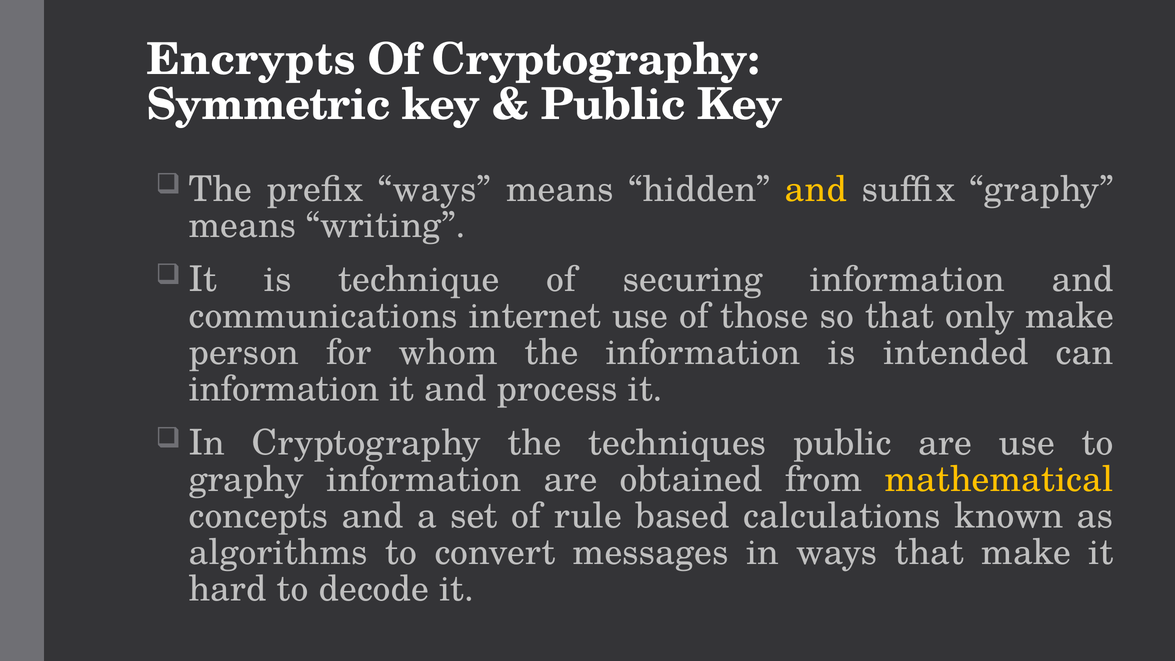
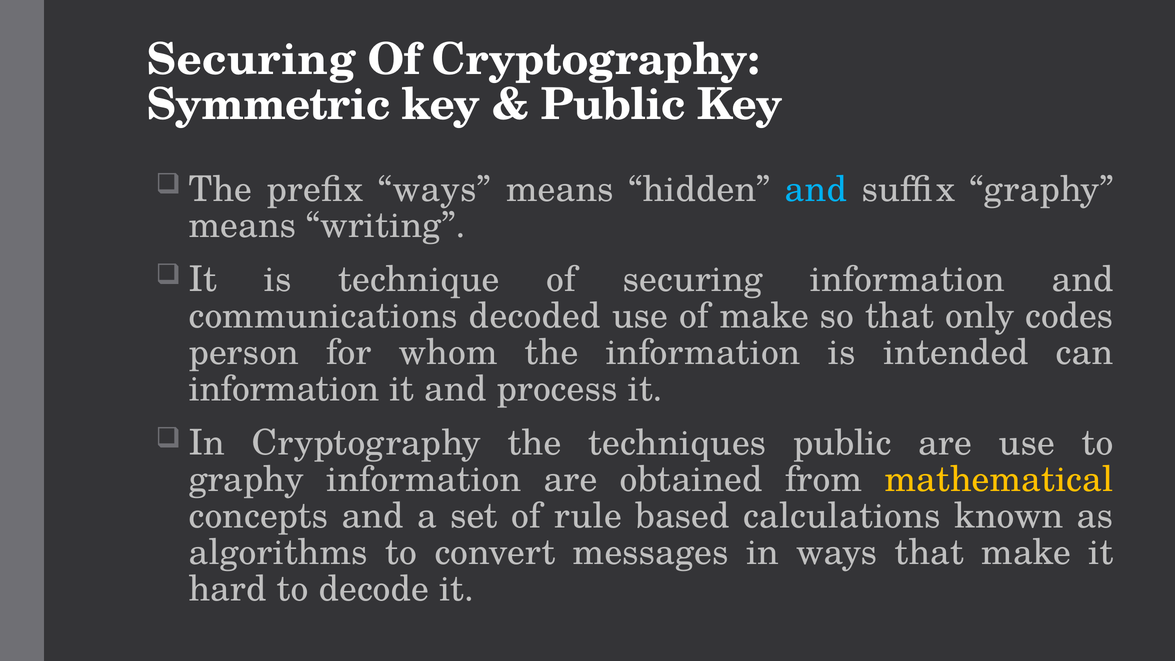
Encrypts at (251, 60): Encrypts -> Securing
and at (816, 189) colour: yellow -> light blue
internet: internet -> decoded
of those: those -> make
only make: make -> codes
